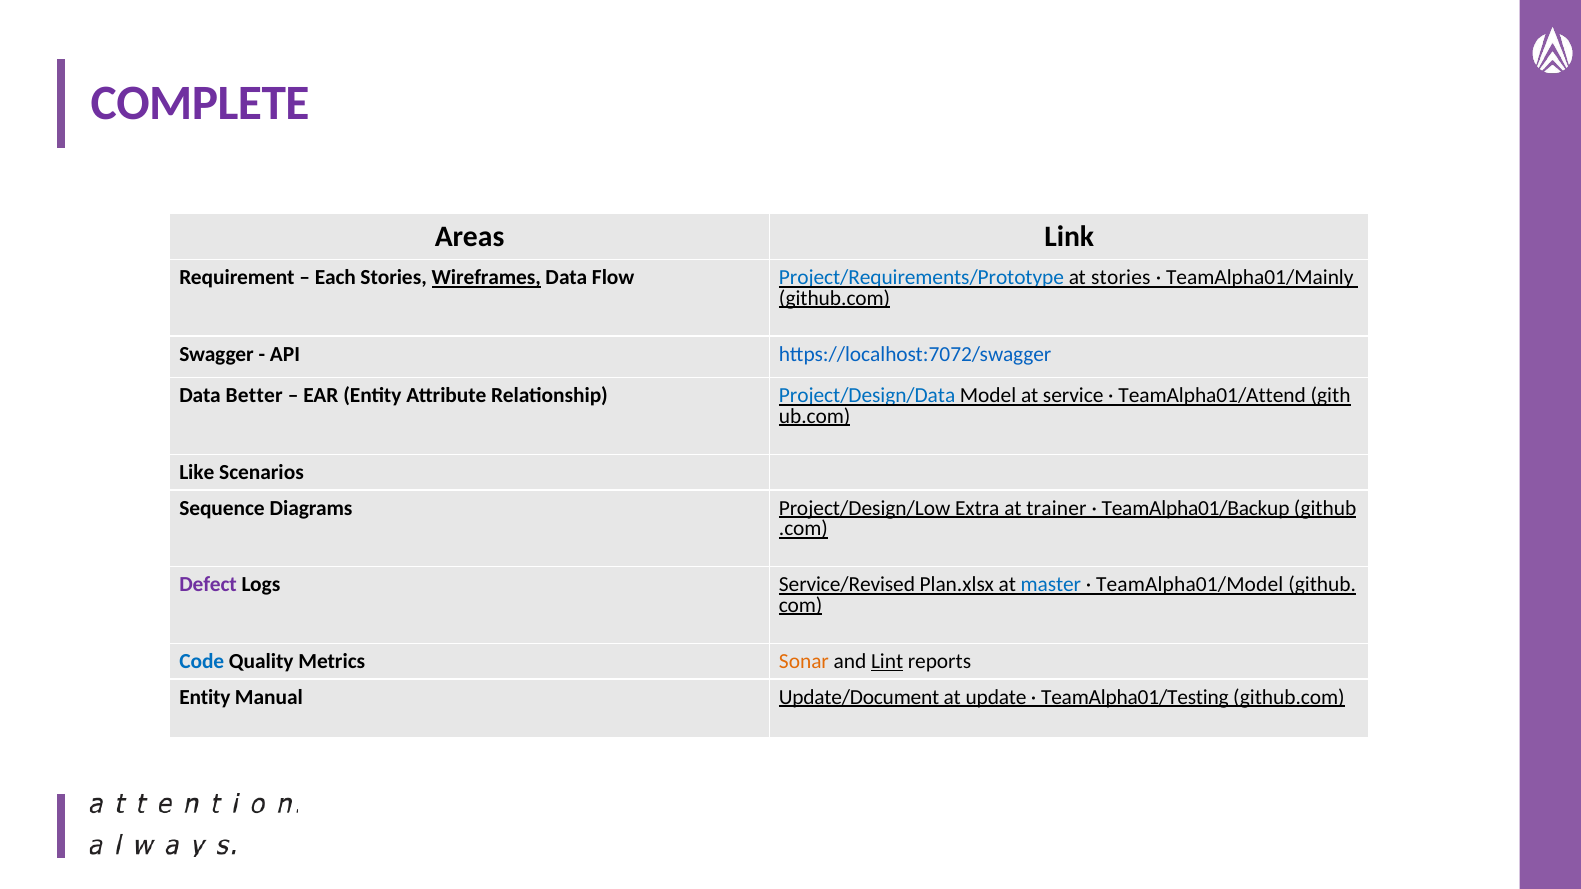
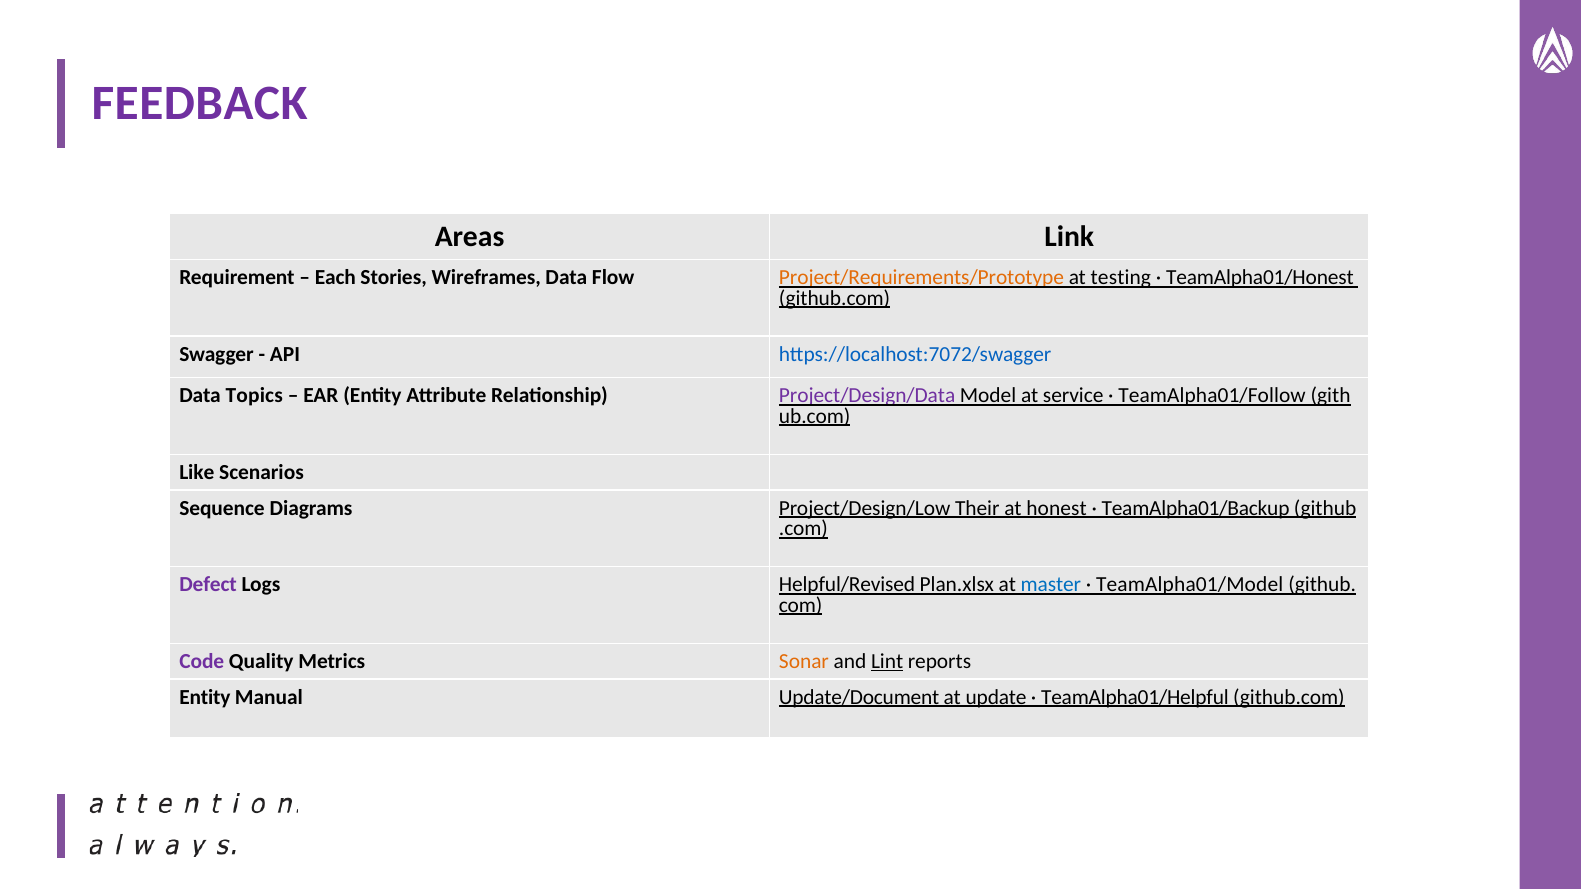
COMPLETE: COMPLETE -> FEEDBACK
Wireframes underline: present -> none
Project/Requirements/Prototype colour: blue -> orange
at stories: stories -> testing
TeamAlpha01/Mainly: TeamAlpha01/Mainly -> TeamAlpha01/Honest
Better: Better -> Topics
Project/Design/Data colour: blue -> purple
TeamAlpha01/Attend: TeamAlpha01/Attend -> TeamAlpha01/Follow
Extra: Extra -> Their
trainer: trainer -> honest
Service/Revised: Service/Revised -> Helpful/Revised
Code colour: blue -> purple
TeamAlpha01/Testing: TeamAlpha01/Testing -> TeamAlpha01/Helpful
